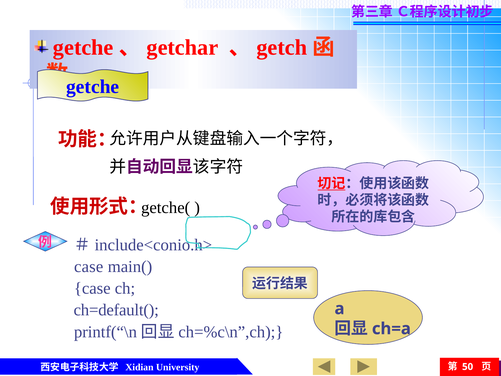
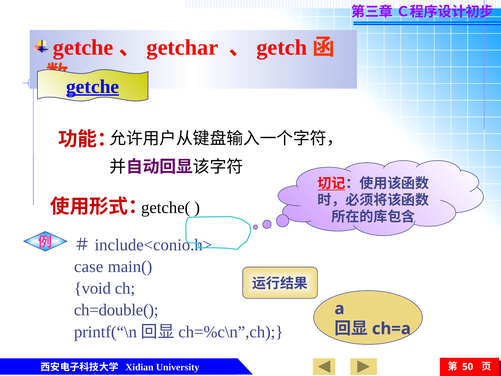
getche at (93, 87) underline: none -> present
case at (92, 288): case -> void
ch=default(: ch=default( -> ch=double(
